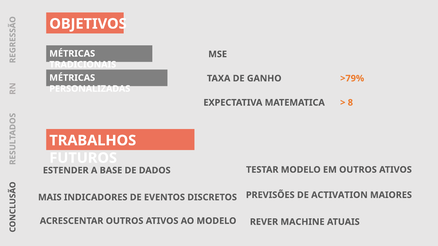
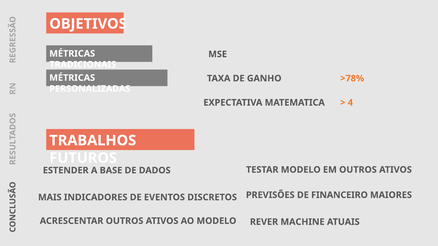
>79%: >79% -> >78%
8: 8 -> 4
ACTIVATION: ACTIVATION -> FINANCEIRO
